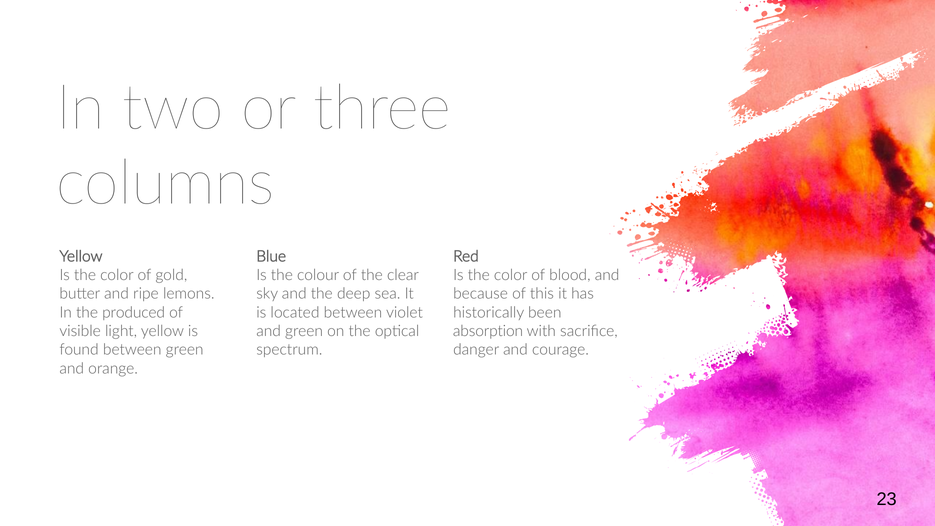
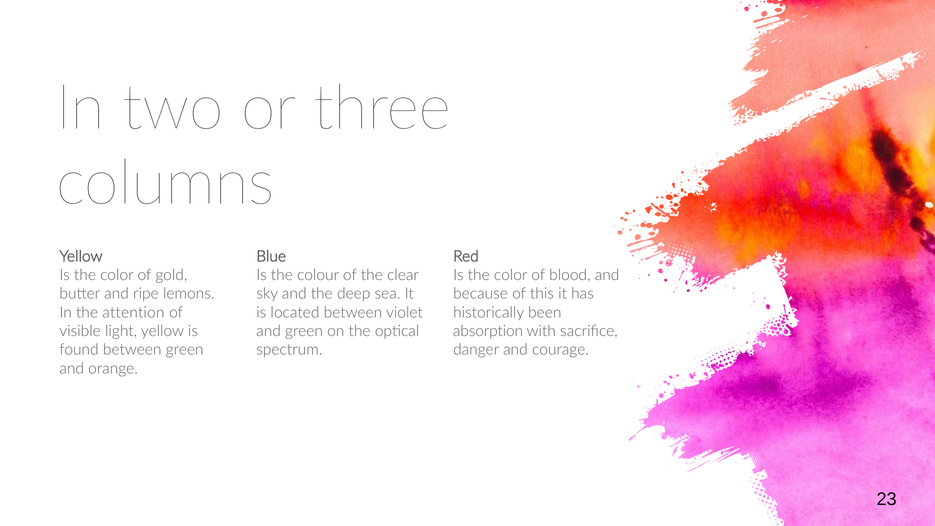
produced: produced -> attention
